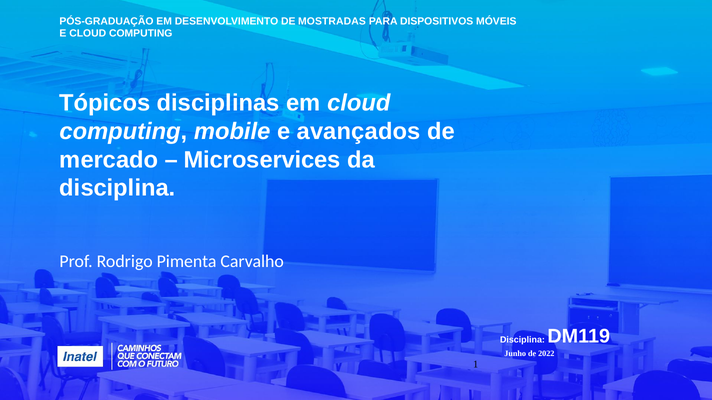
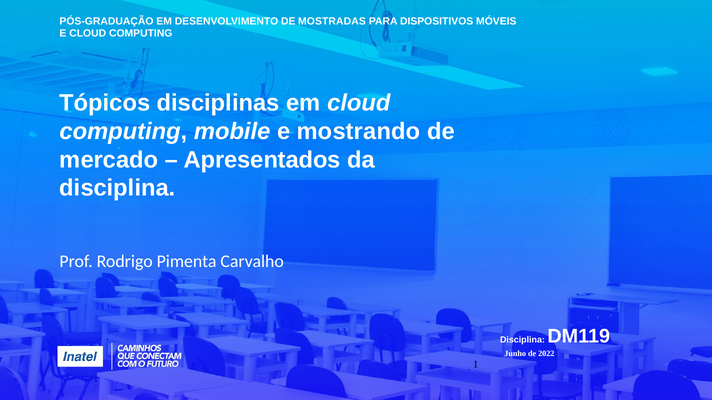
avançados: avançados -> mostrando
Microservices: Microservices -> Apresentados
